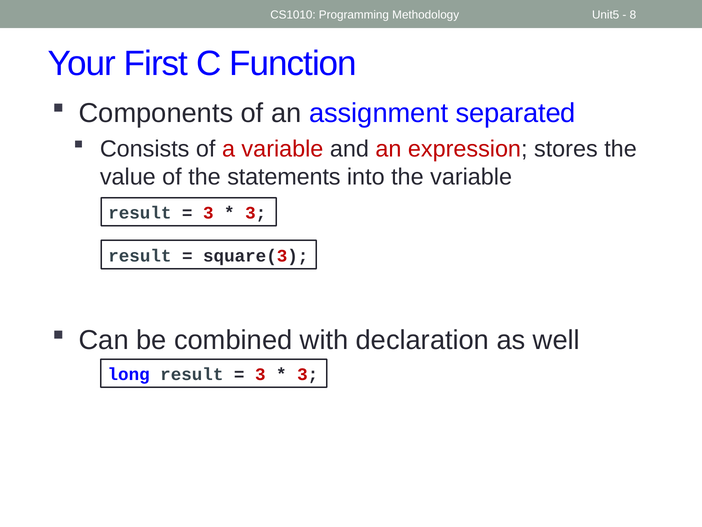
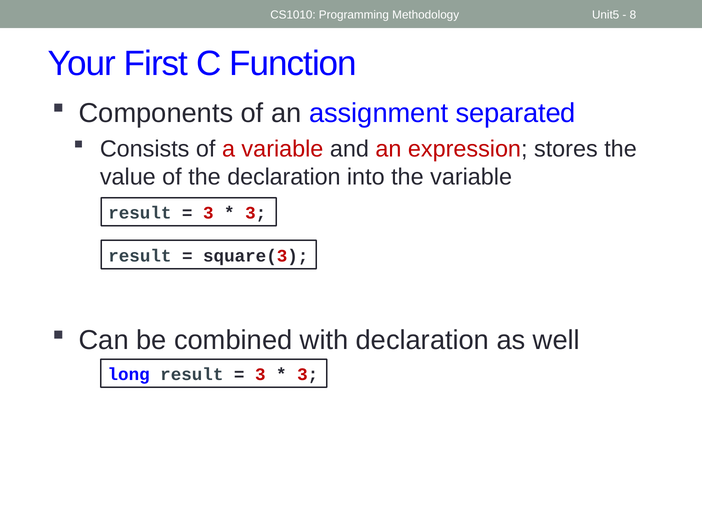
the statements: statements -> declaration
